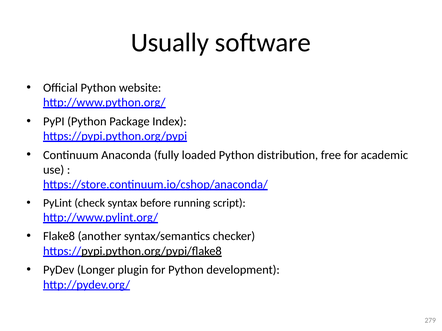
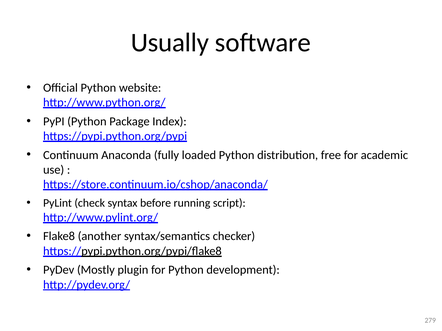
Longer: Longer -> Mostly
